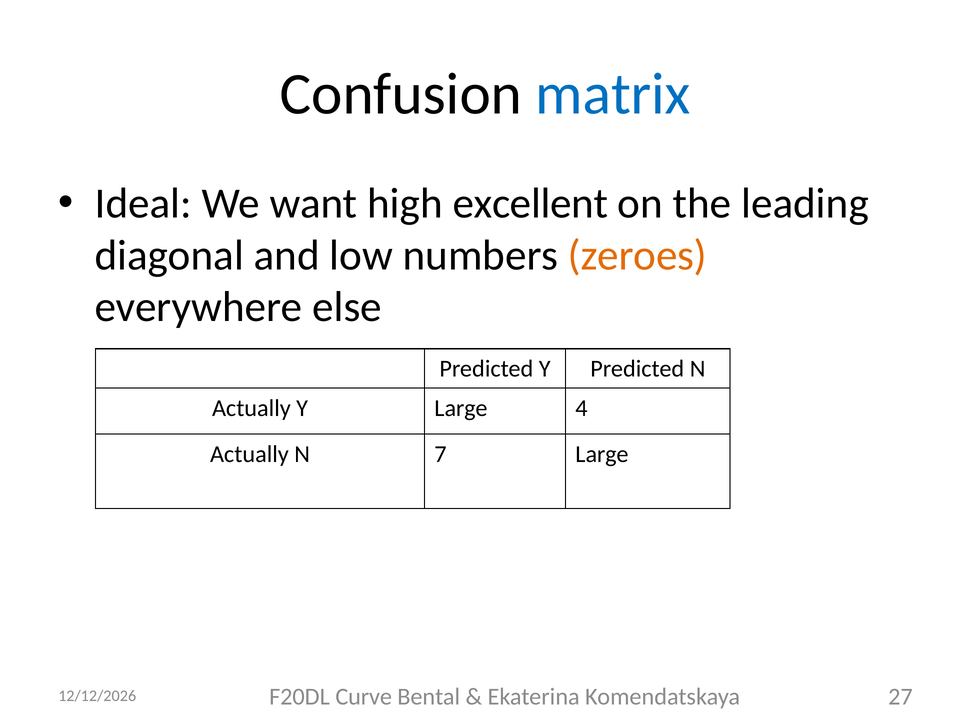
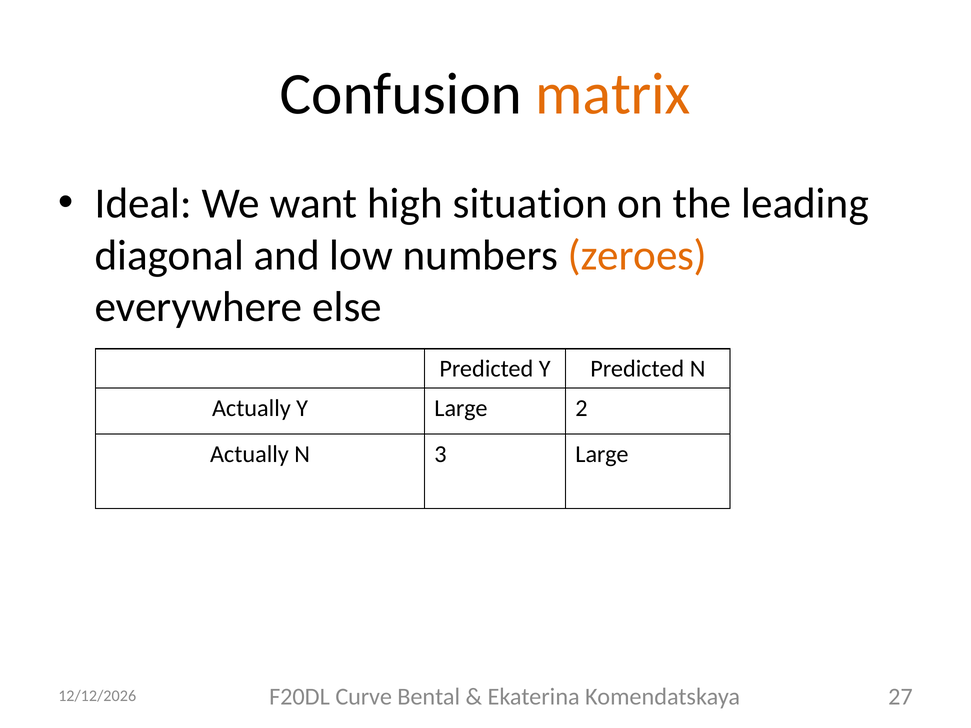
matrix colour: blue -> orange
excellent: excellent -> situation
4: 4 -> 2
7: 7 -> 3
